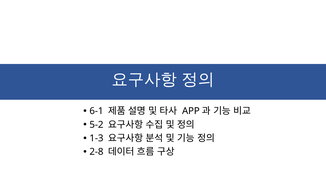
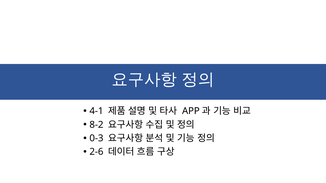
6-1: 6-1 -> 4-1
5-2: 5-2 -> 8-2
1-3: 1-3 -> 0-3
2-8: 2-8 -> 2-6
